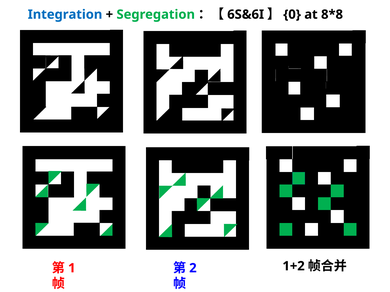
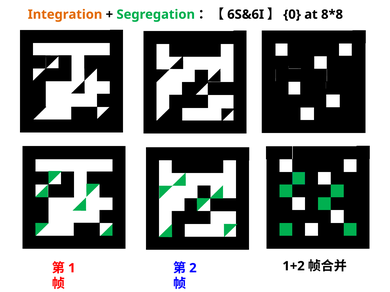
Integration colour: blue -> orange
